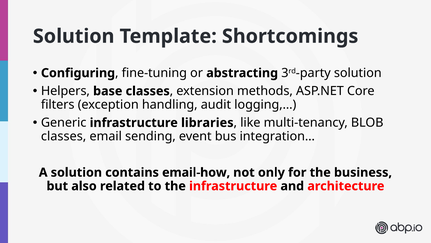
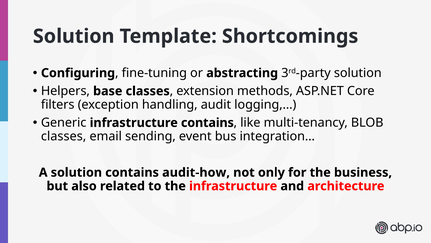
infrastructure libraries: libraries -> contains
email-how: email-how -> audit-how
